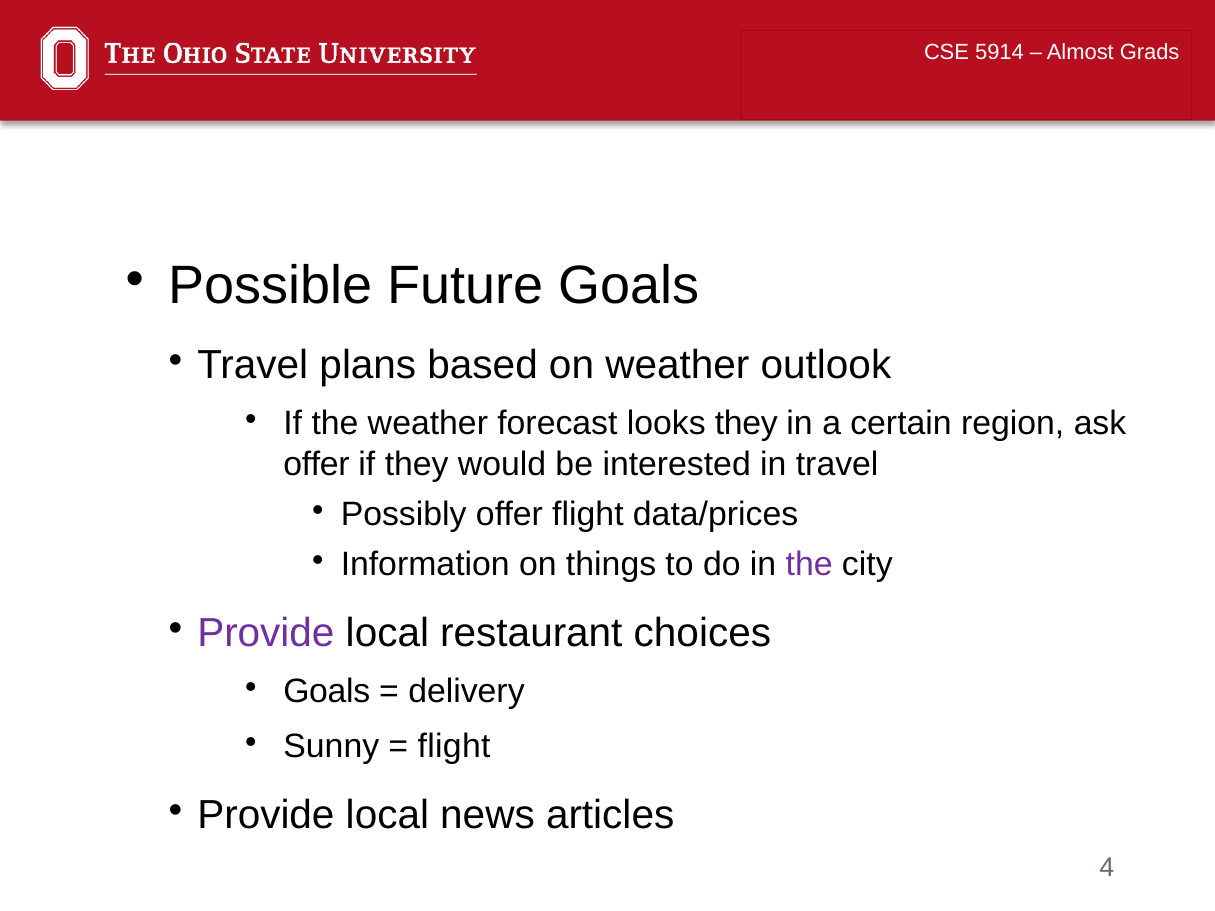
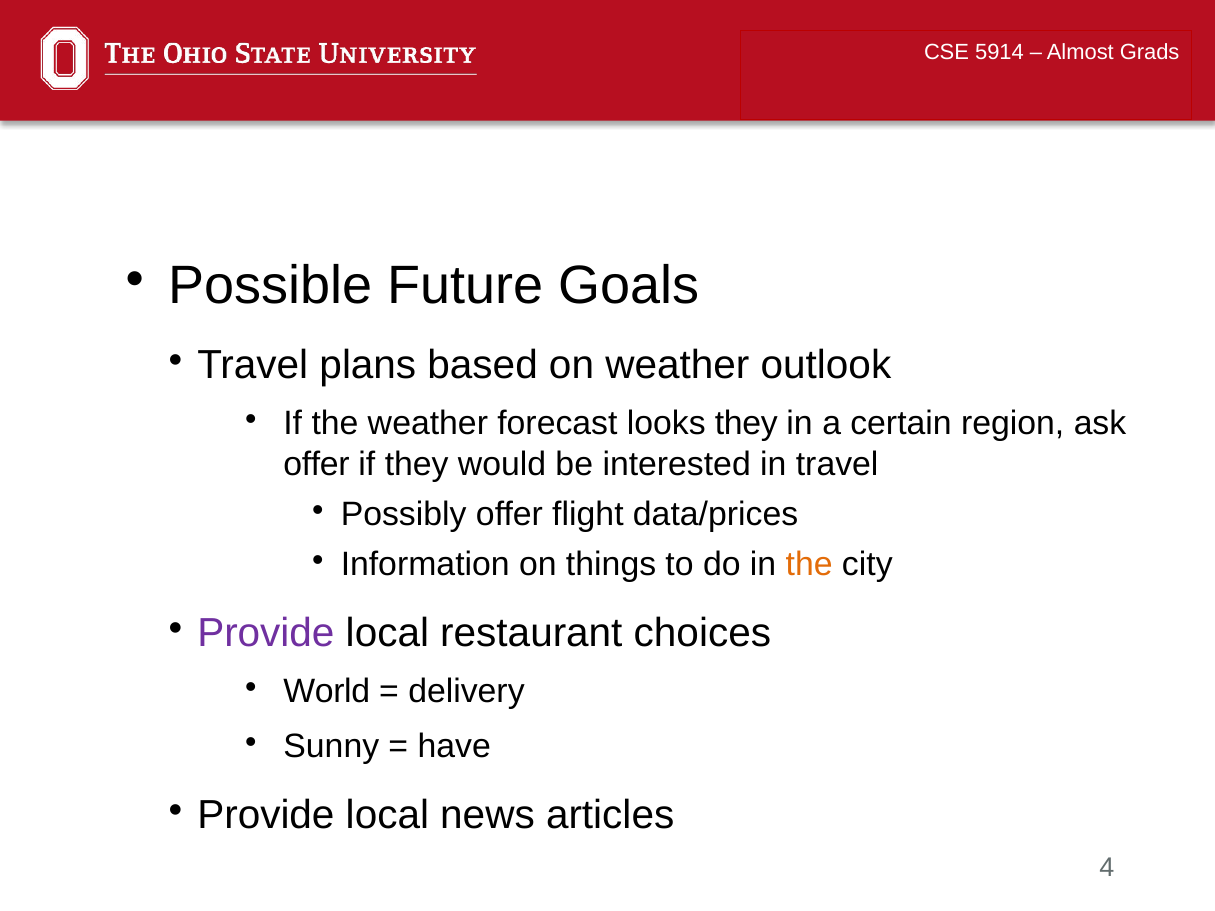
the at (809, 564) colour: purple -> orange
Goals at (327, 692): Goals -> World
flight at (454, 746): flight -> have
